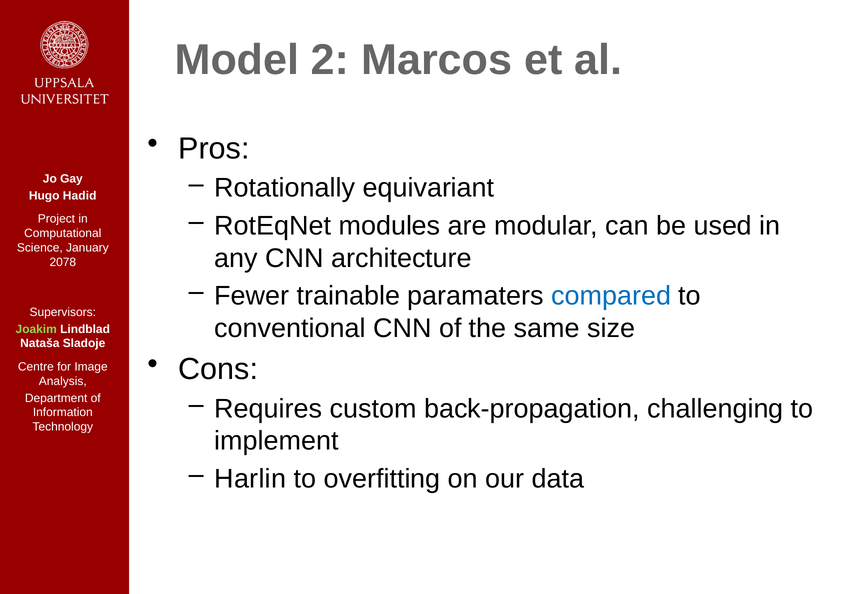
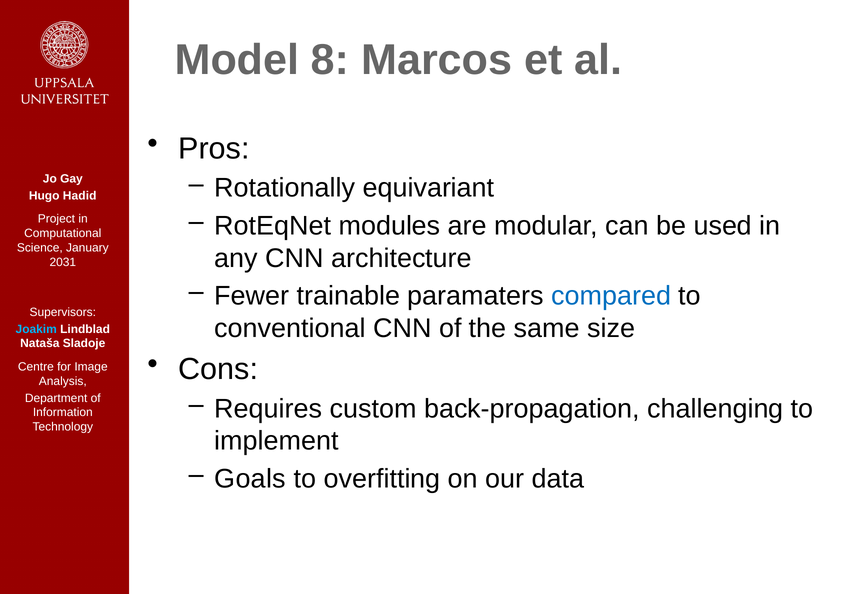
2: 2 -> 8
2078: 2078 -> 2031
Joakim colour: light green -> light blue
Harlin: Harlin -> Goals
